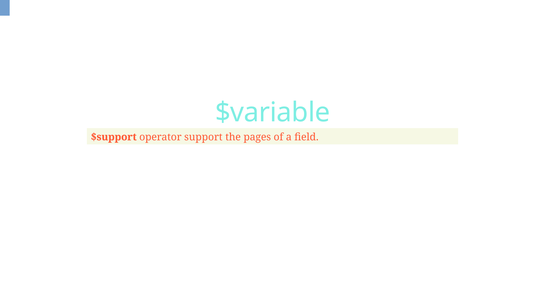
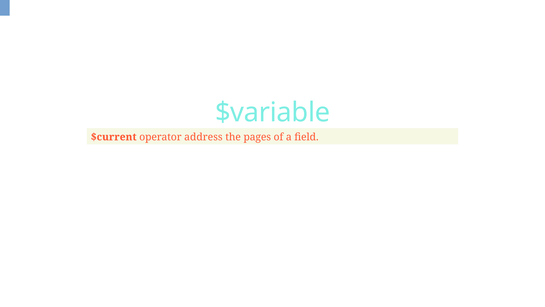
$support: $support -> $current
support: support -> address
